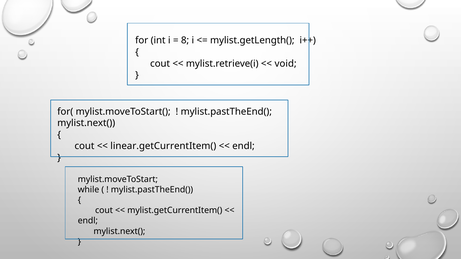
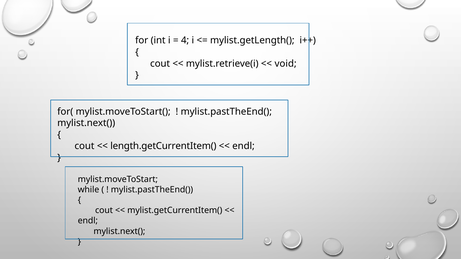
8: 8 -> 4
linear.getCurrentItem(: linear.getCurrentItem( -> length.getCurrentItem(
